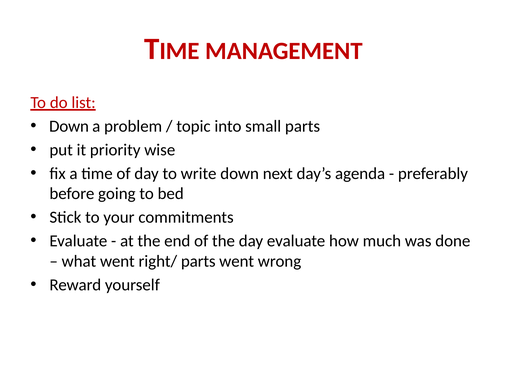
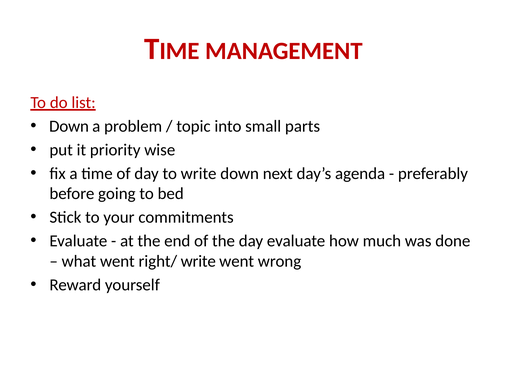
right/ parts: parts -> write
